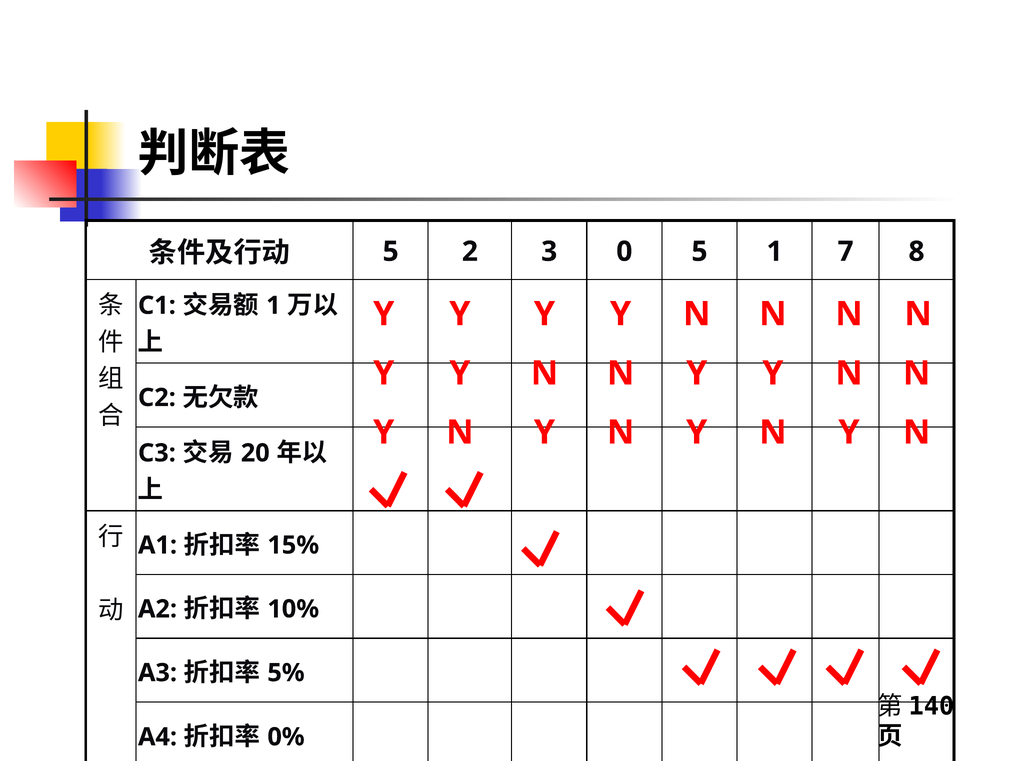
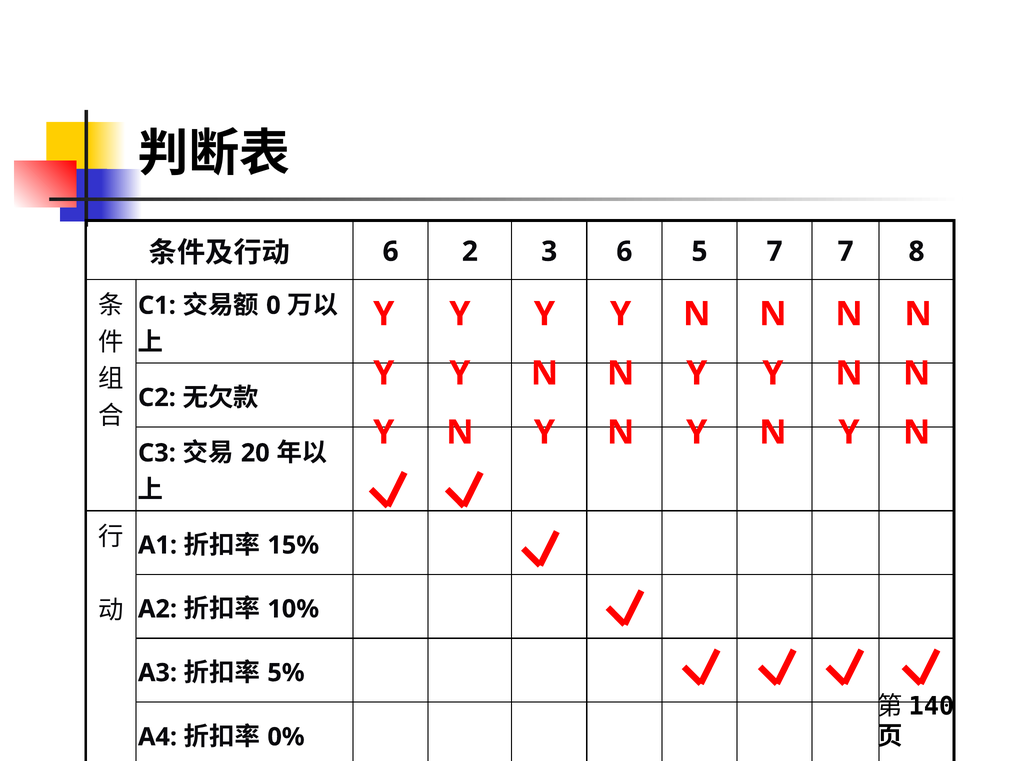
5 at (391, 252): 5 -> 6
3 0: 0 -> 6
5 1: 1 -> 7
1 at (273, 306): 1 -> 0
